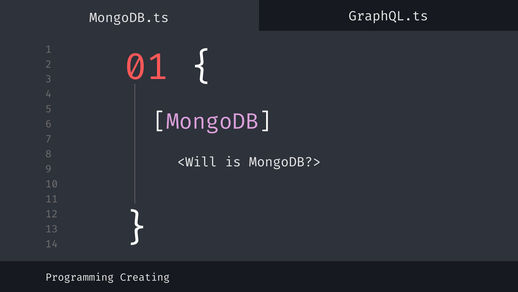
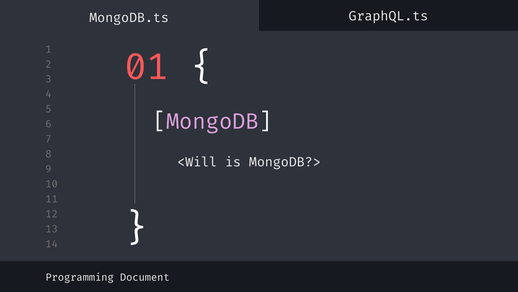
Creating: Creating -> Document
